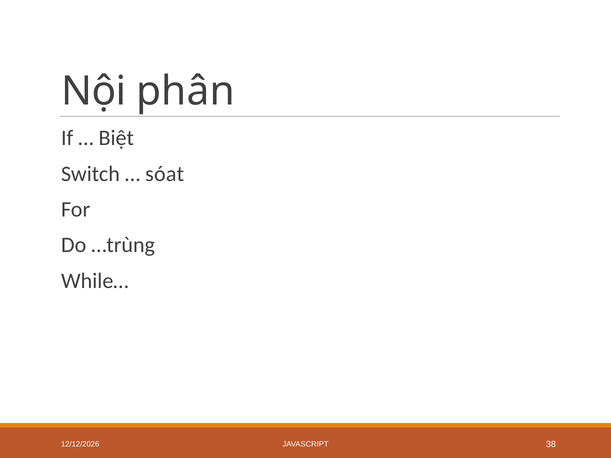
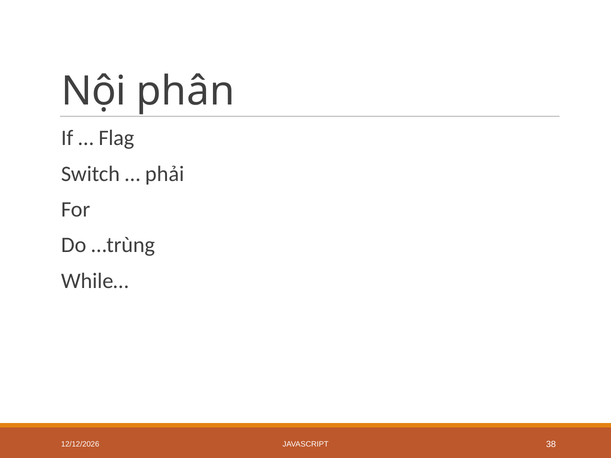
Biệt: Biệt -> Flag
sóat: sóat -> phải
